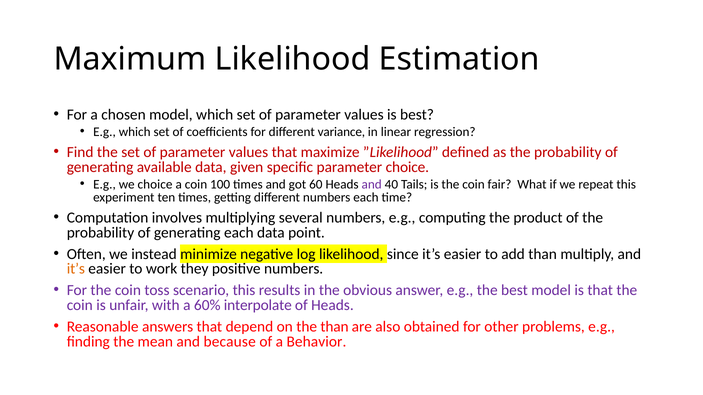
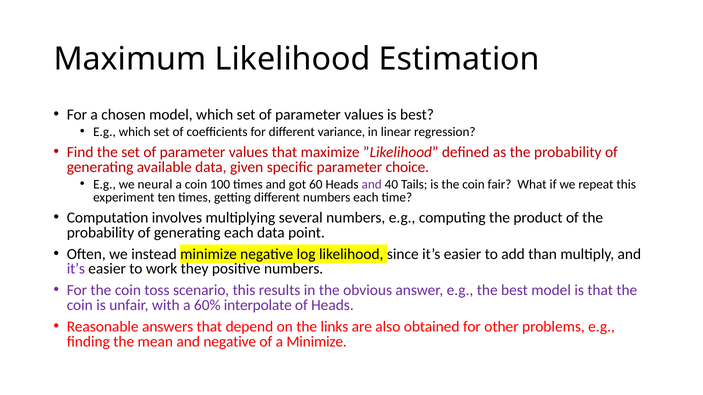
we choice: choice -> neural
it’s at (76, 269) colour: orange -> purple
the than: than -> links
and because: because -> negative
a Behavior: Behavior -> Minimize
